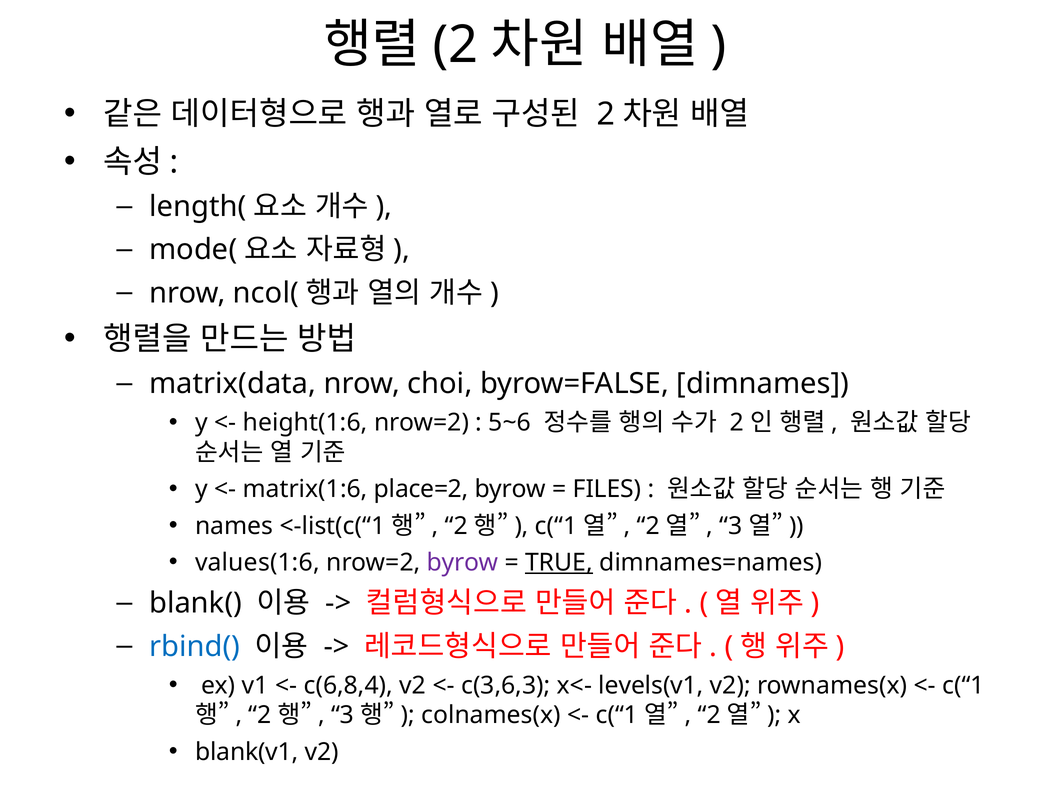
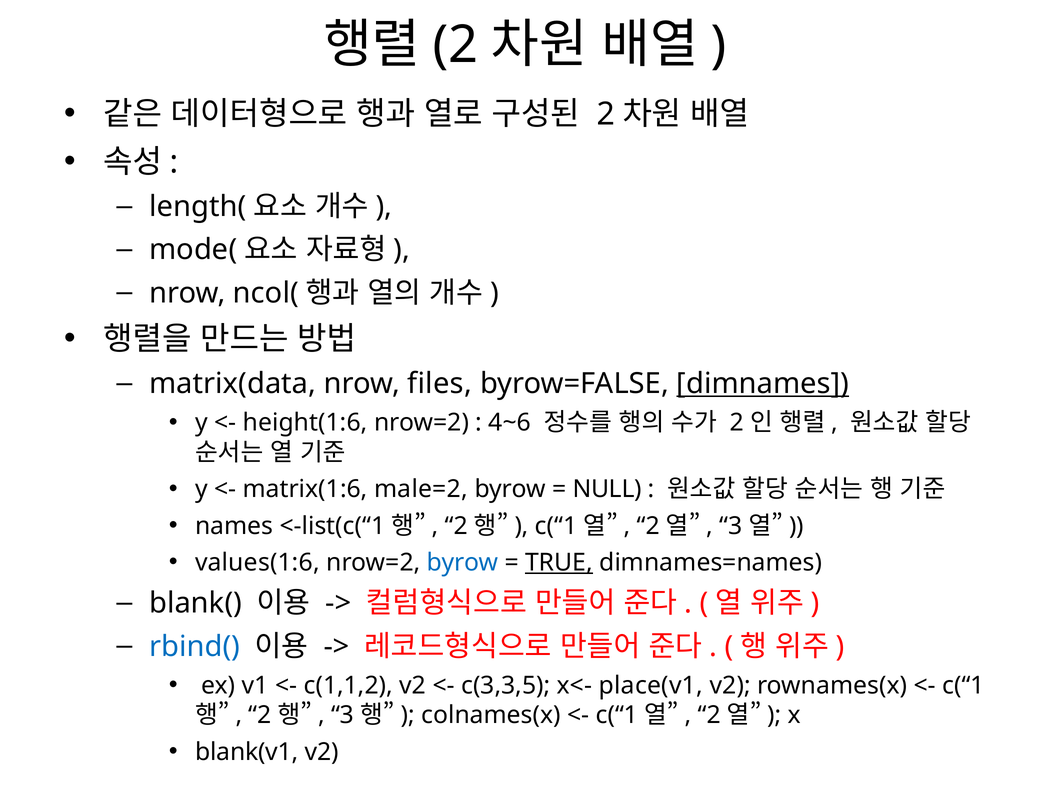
choi: choi -> files
dimnames underline: none -> present
5~6: 5~6 -> 4~6
place=2: place=2 -> male=2
FILES: FILES -> NULL
byrow at (463, 563) colour: purple -> blue
c(6,8,4: c(6,8,4 -> c(1,1,2
c(3,6,3: c(3,6,3 -> c(3,3,5
levels(v1: levels(v1 -> place(v1
